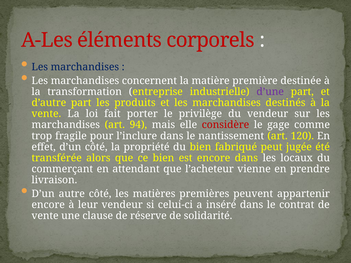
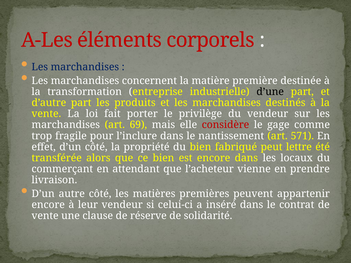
d’une colour: purple -> black
94: 94 -> 69
120: 120 -> 571
jugée: jugée -> lettre
